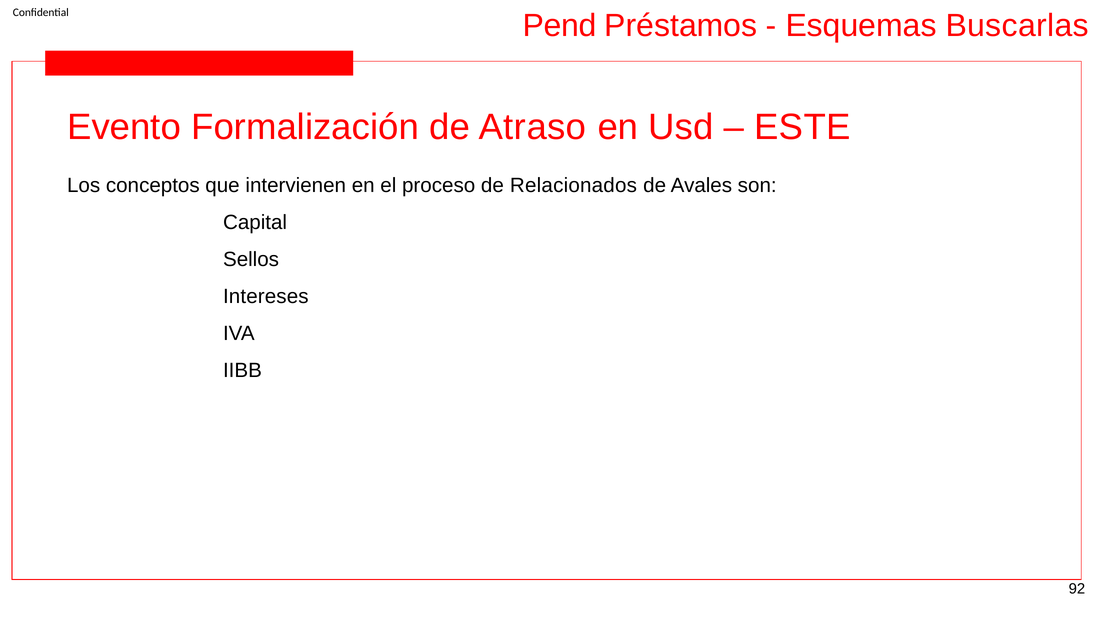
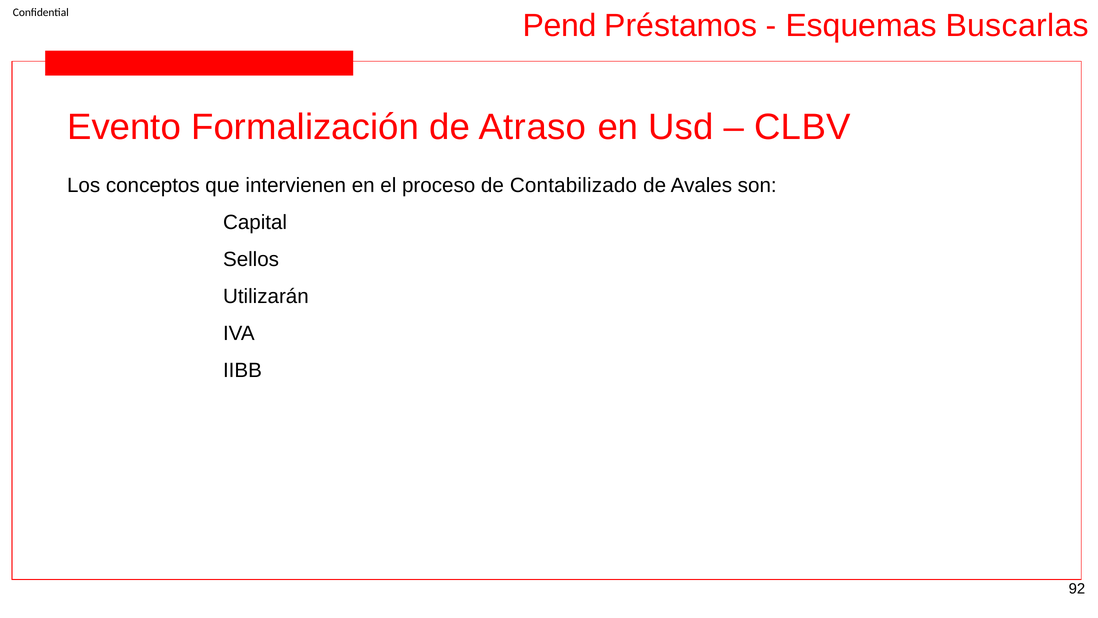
ESTE: ESTE -> CLBV
Relacionados: Relacionados -> Contabilizado
Intereses: Intereses -> Utilizarán
